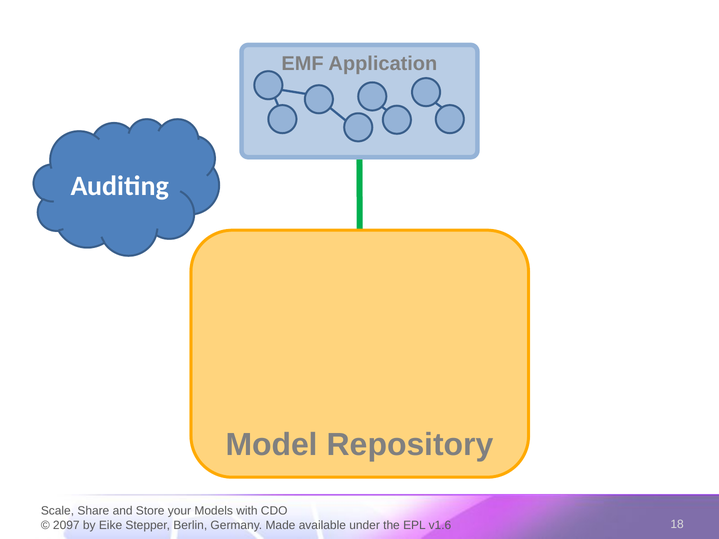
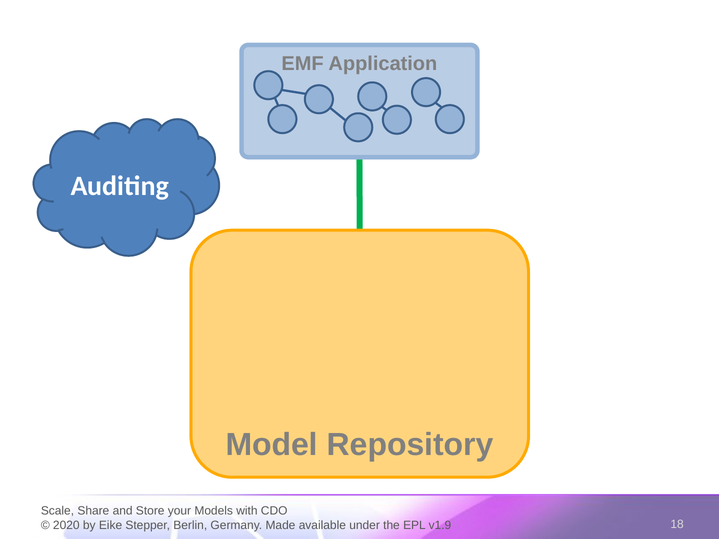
2097: 2097 -> 2020
v1.6: v1.6 -> v1.9
